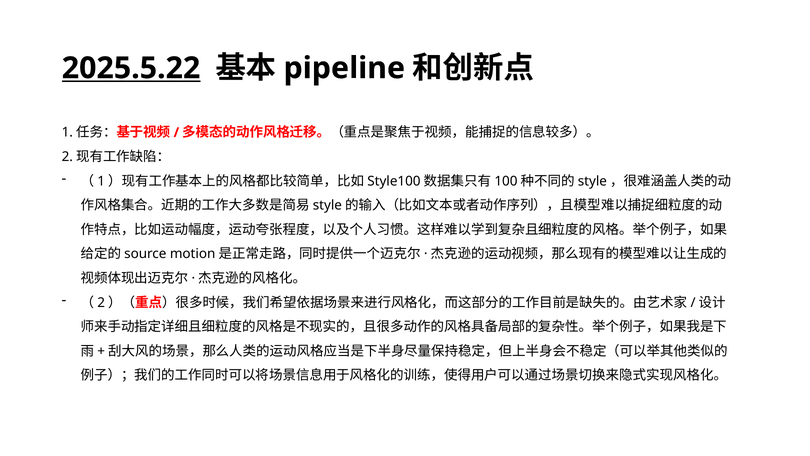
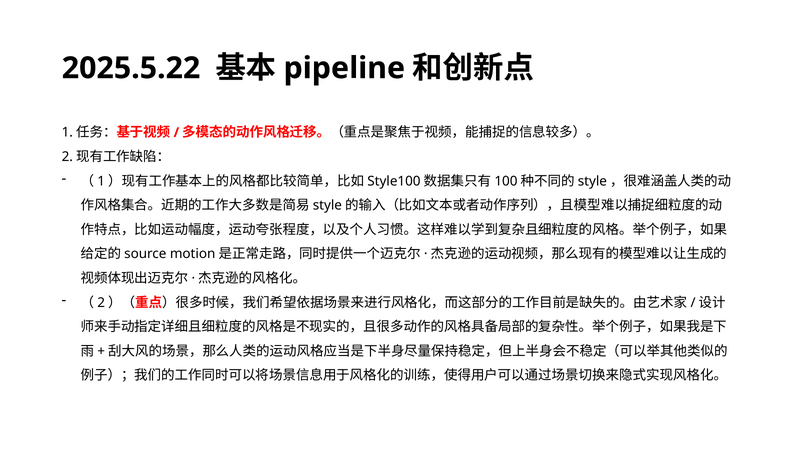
2025.5.22 underline: present -> none
